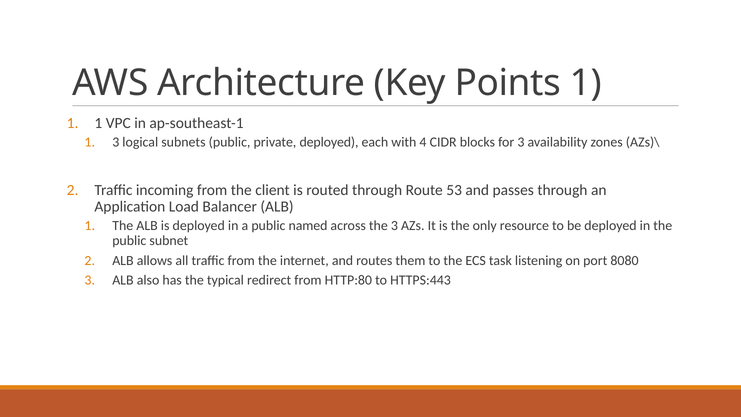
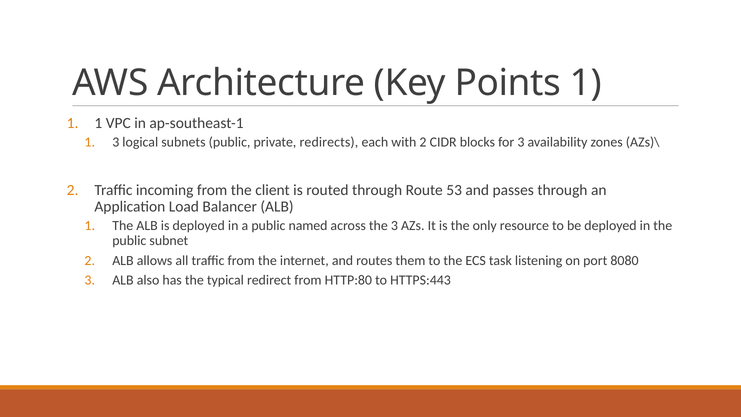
private deployed: deployed -> redirects
with 4: 4 -> 2
